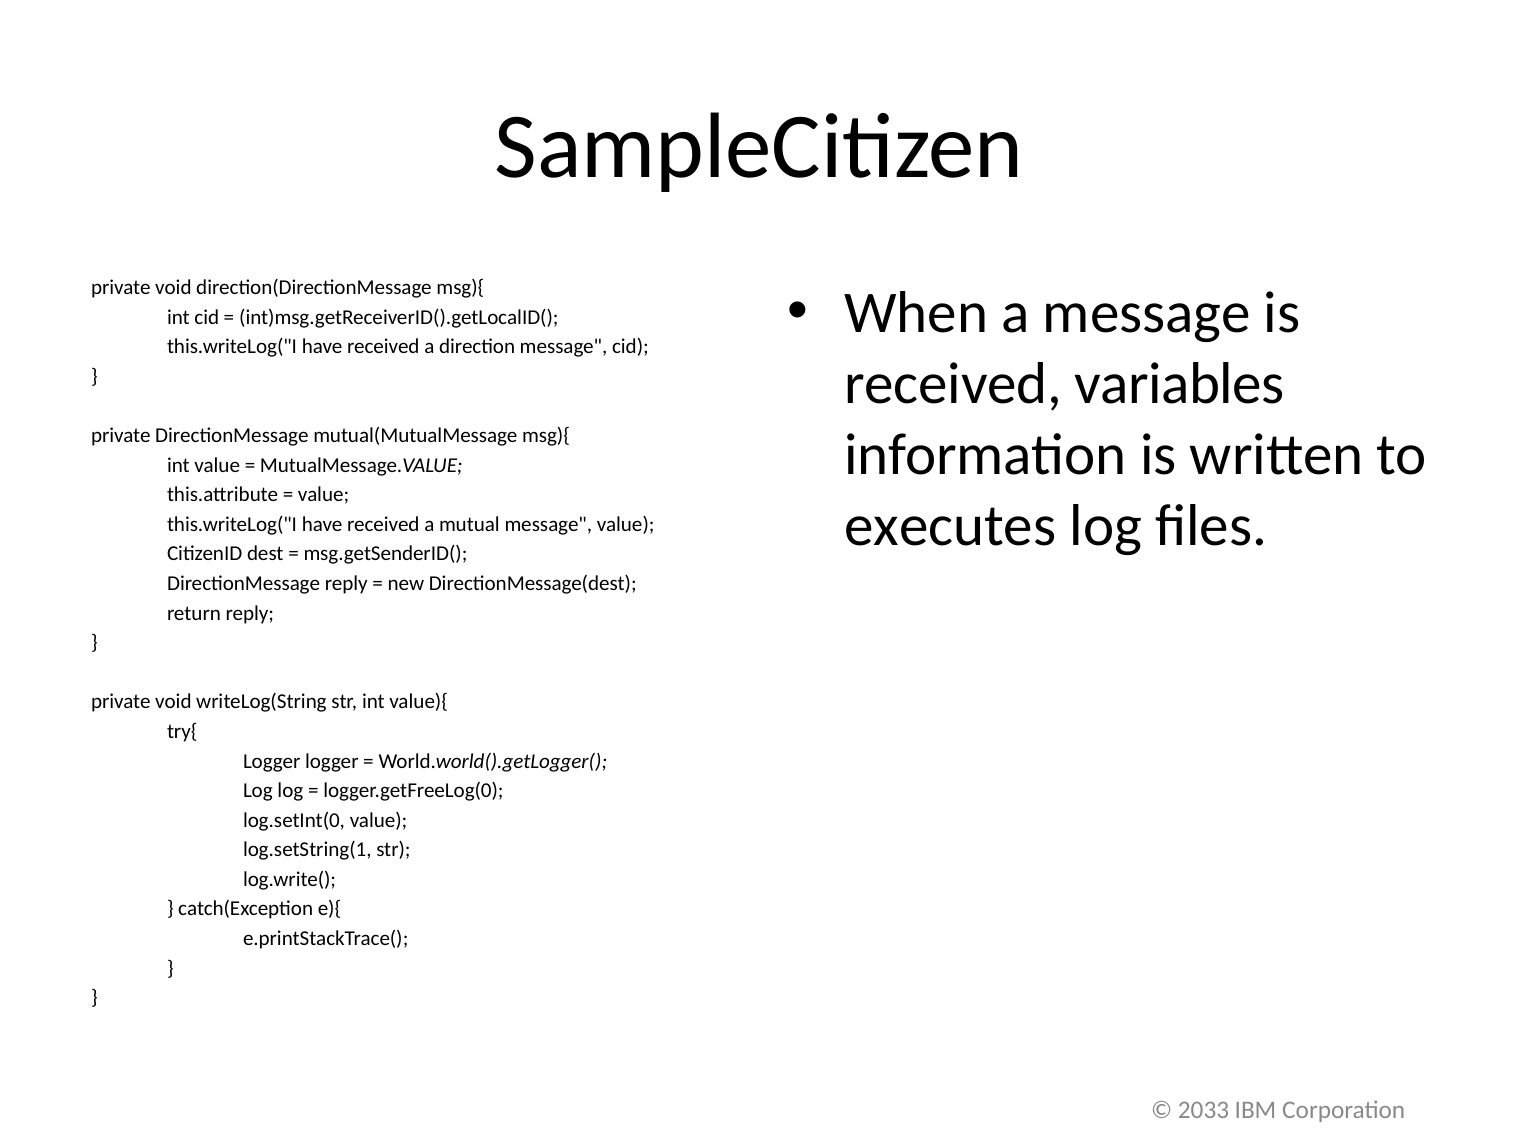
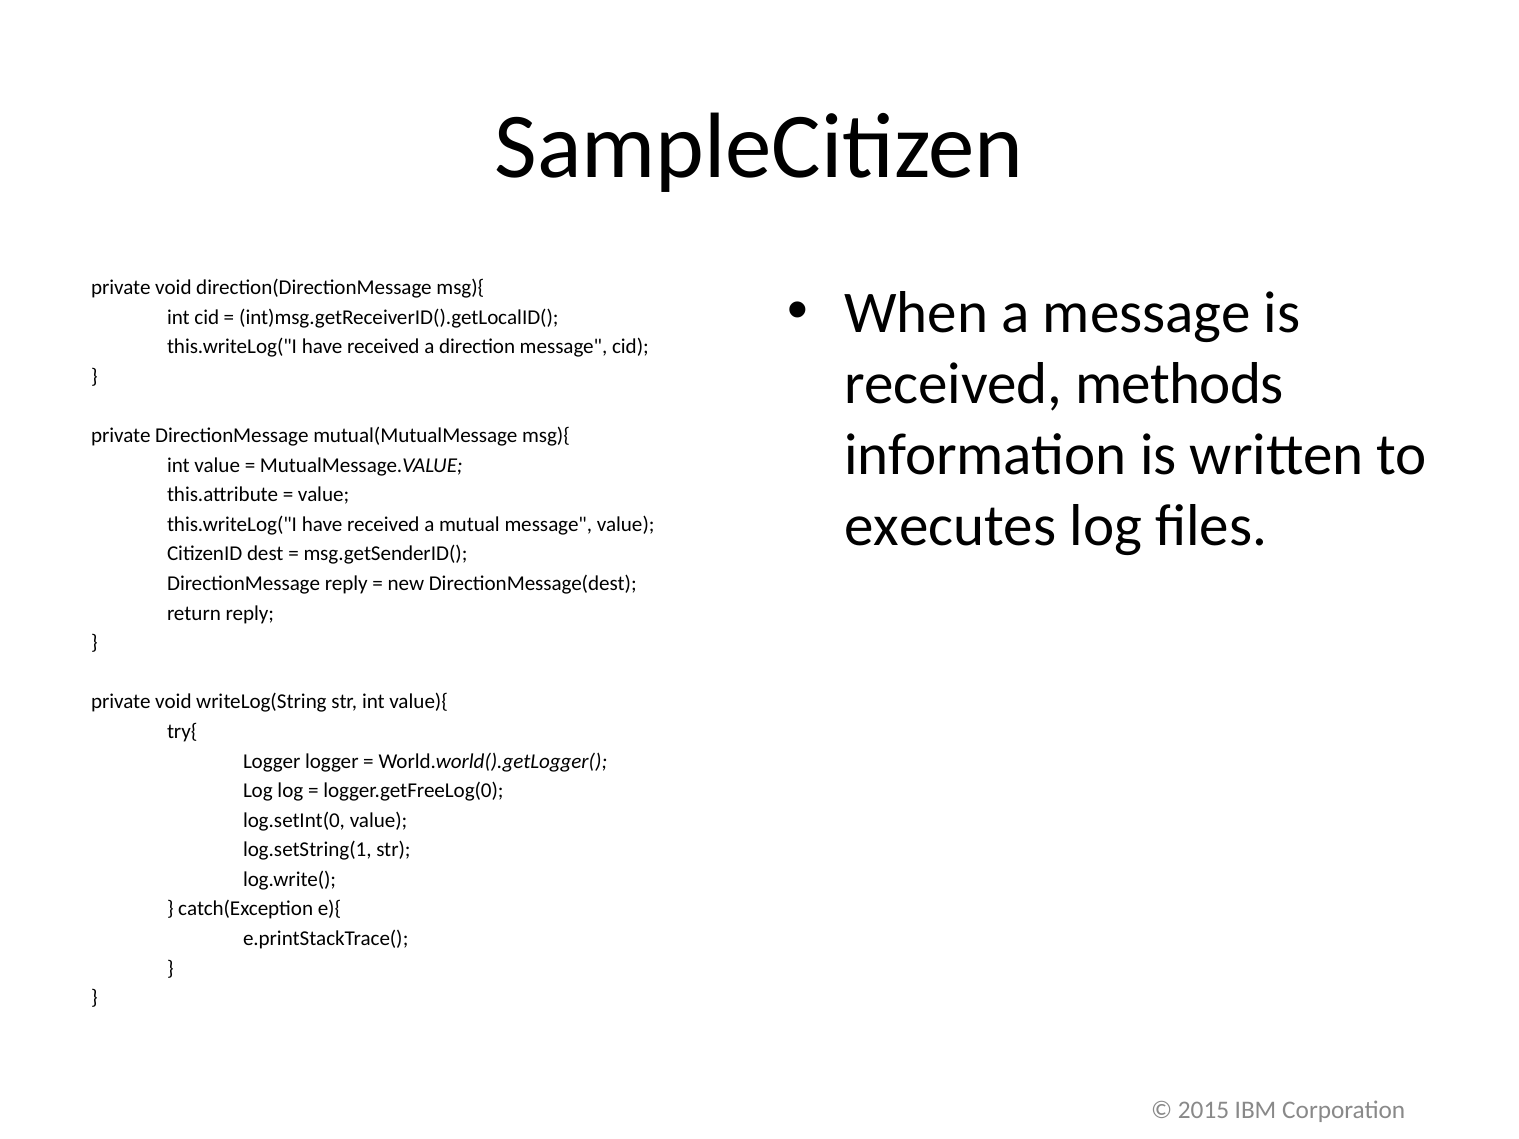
variables: variables -> methods
2033: 2033 -> 2015
